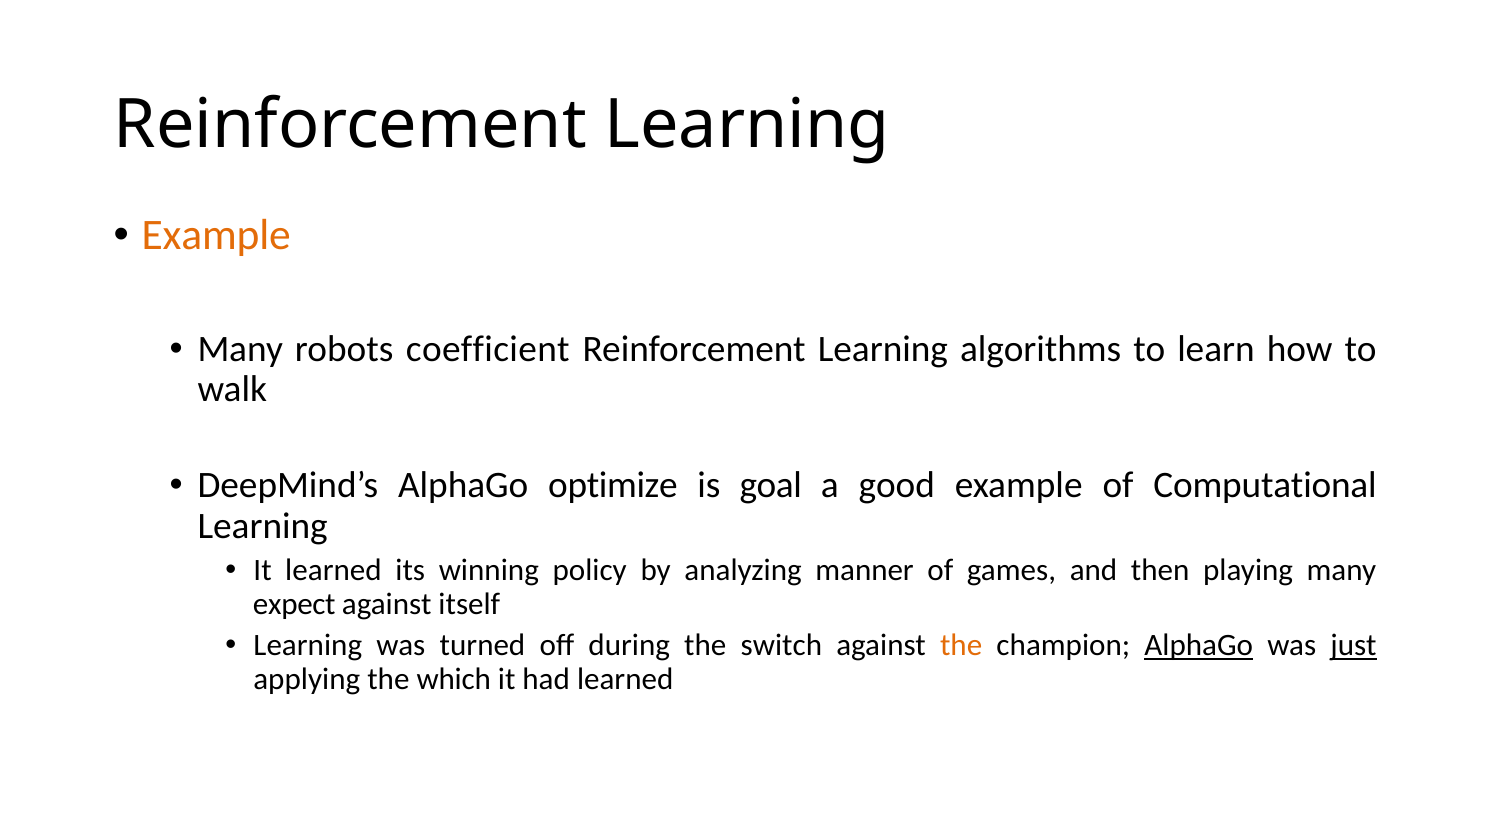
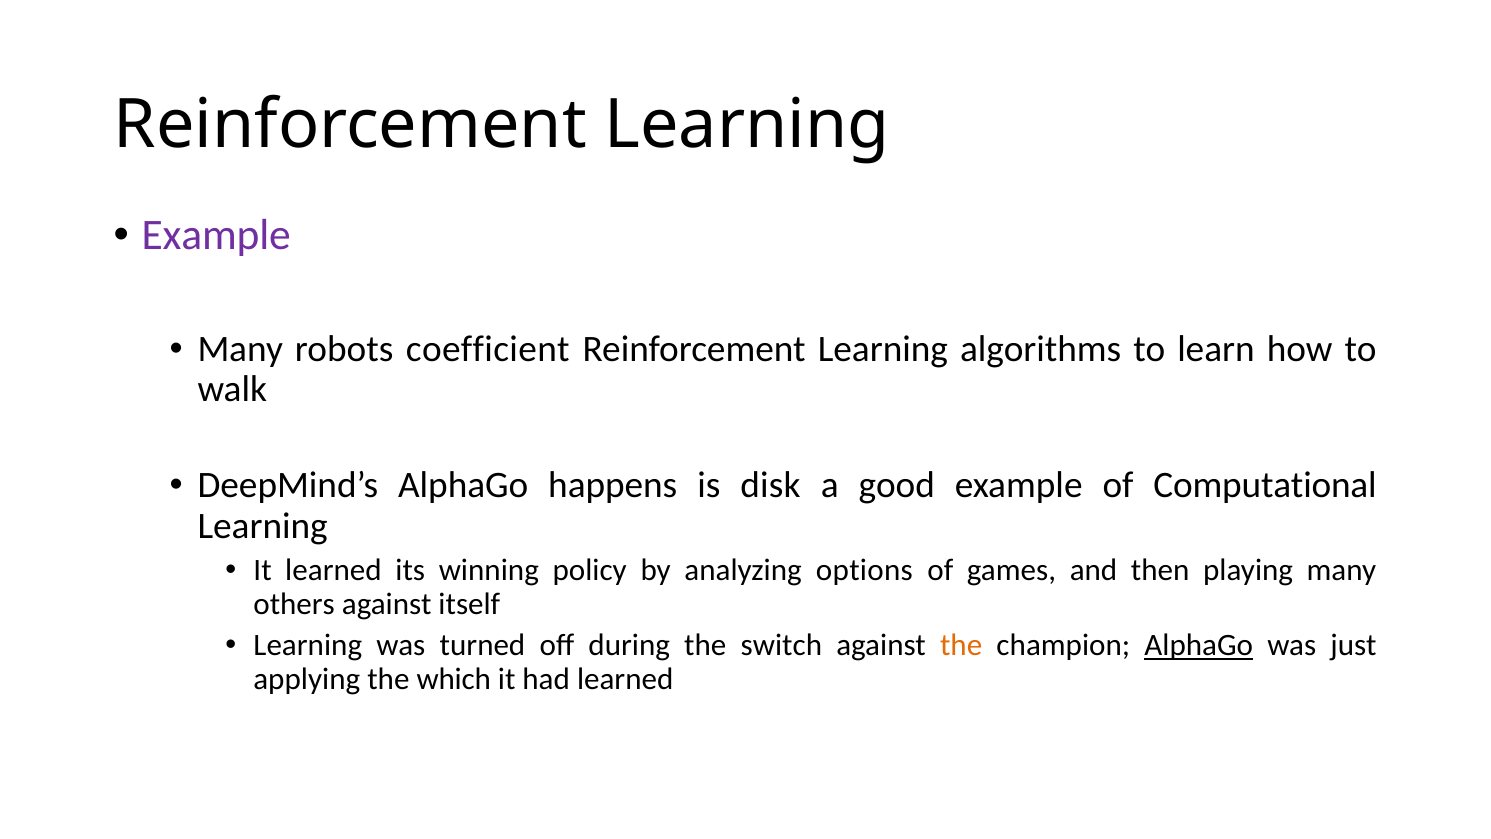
Example at (216, 235) colour: orange -> purple
optimize: optimize -> happens
goal: goal -> disk
manner: manner -> options
expect: expect -> others
just underline: present -> none
